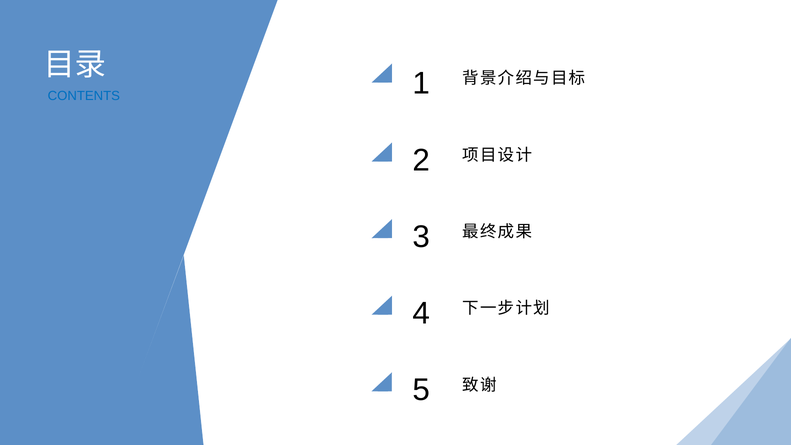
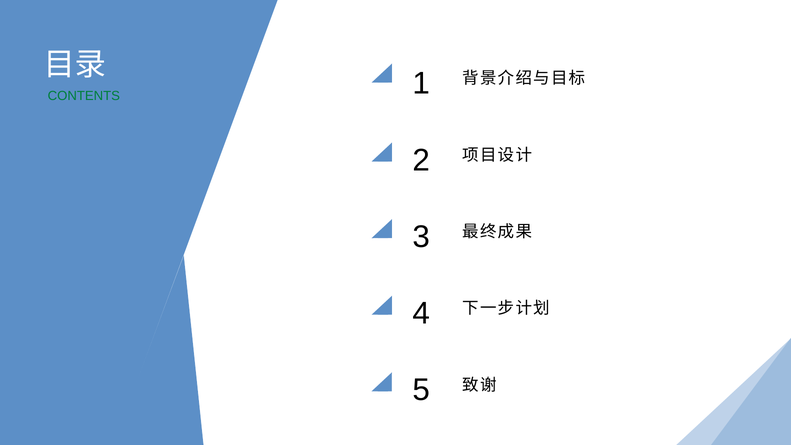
CONTENTS colour: blue -> green
